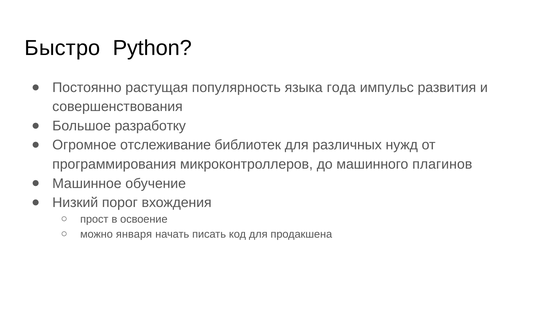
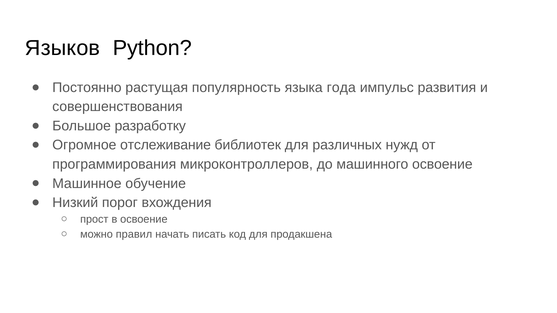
Быстро: Быстро -> Языков
машинного плагинов: плагинов -> освоение
января: января -> правил
